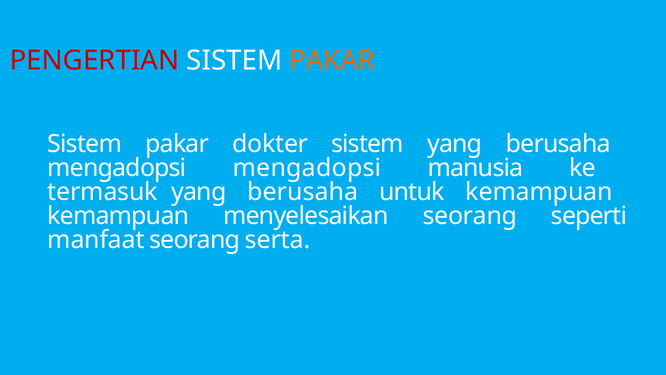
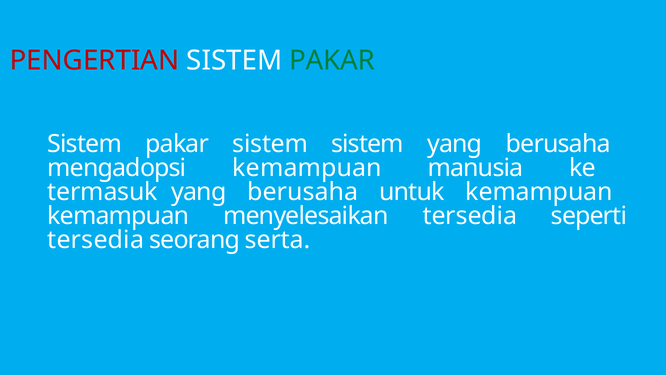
PAKAR at (332, 61) colour: orange -> green
dokter at (270, 144): dokter -> sistem
mengadopsi mengadopsi: mengadopsi -> kemampuan
menyelesaikan seorang: seorang -> tersedia
manfaat at (96, 240): manfaat -> tersedia
